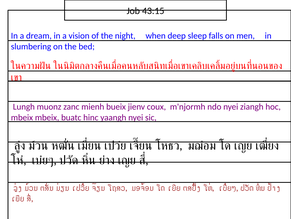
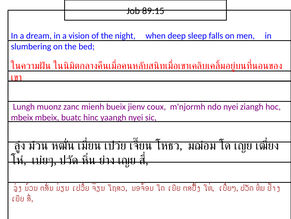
43:15: 43:15 -> 89:15
